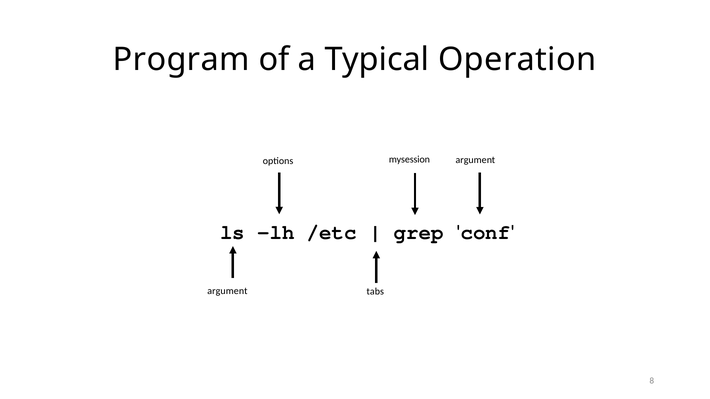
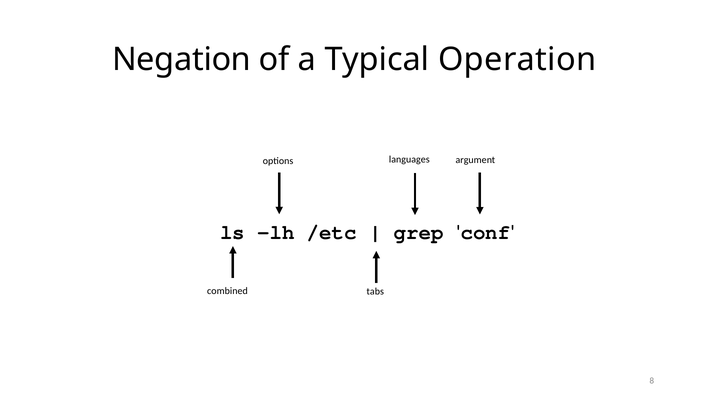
Program: Program -> Negation
mysession: mysession -> languages
argument at (227, 291): argument -> combined
